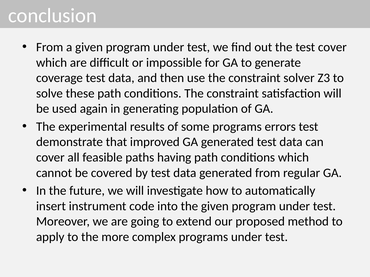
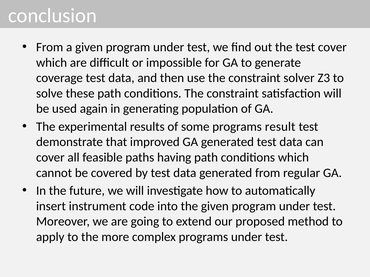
errors: errors -> result
